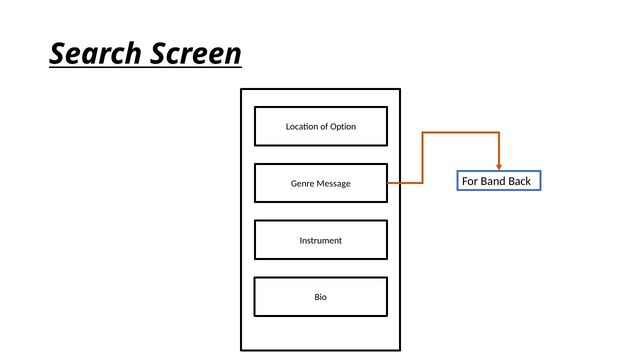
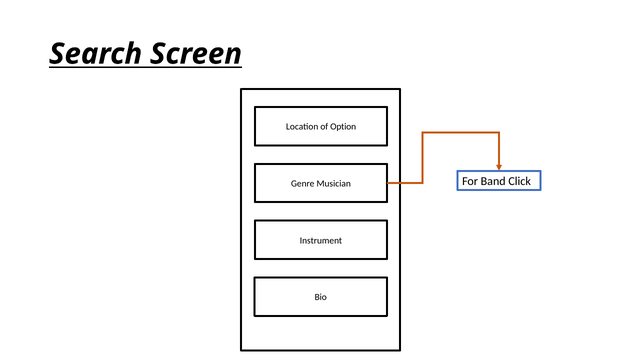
Back: Back -> Click
Message: Message -> Musician
